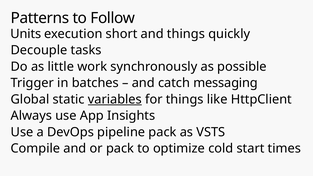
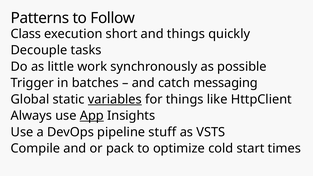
Units: Units -> Class
App underline: none -> present
pipeline pack: pack -> stuff
